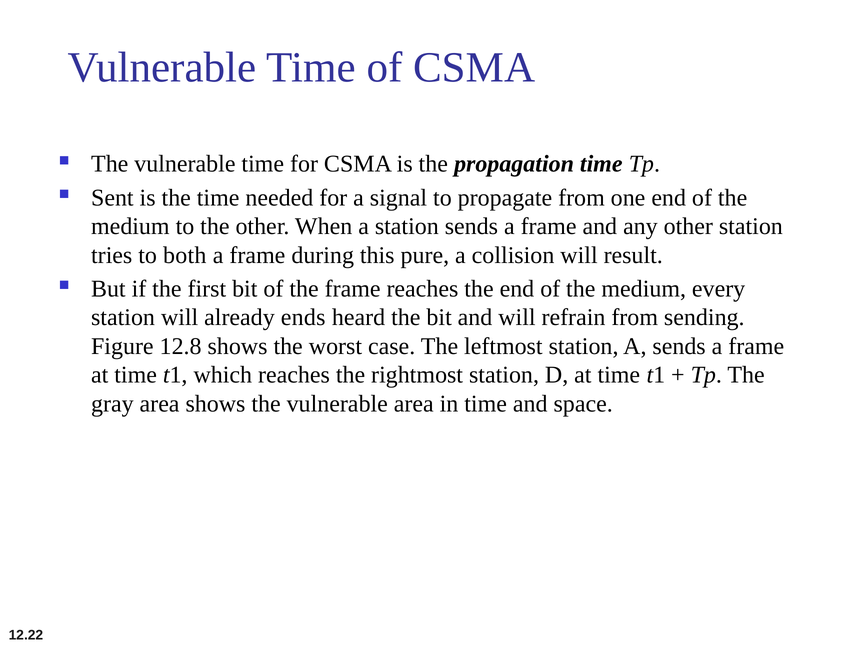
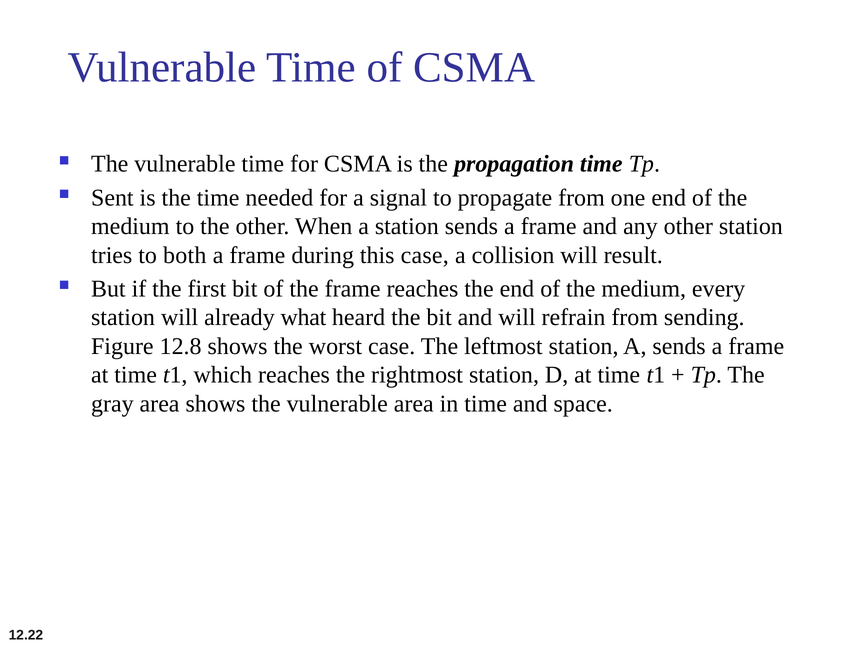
this pure: pure -> case
ends: ends -> what
